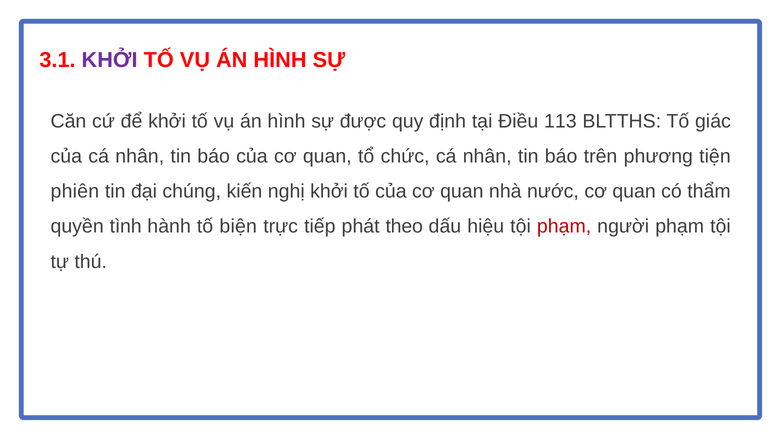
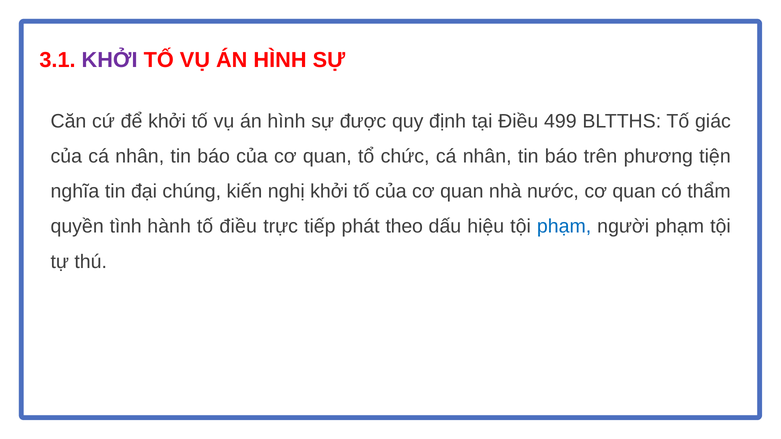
113: 113 -> 499
phiên: phiên -> nghĩa
tố biện: biện -> điều
phạm at (564, 227) colour: red -> blue
